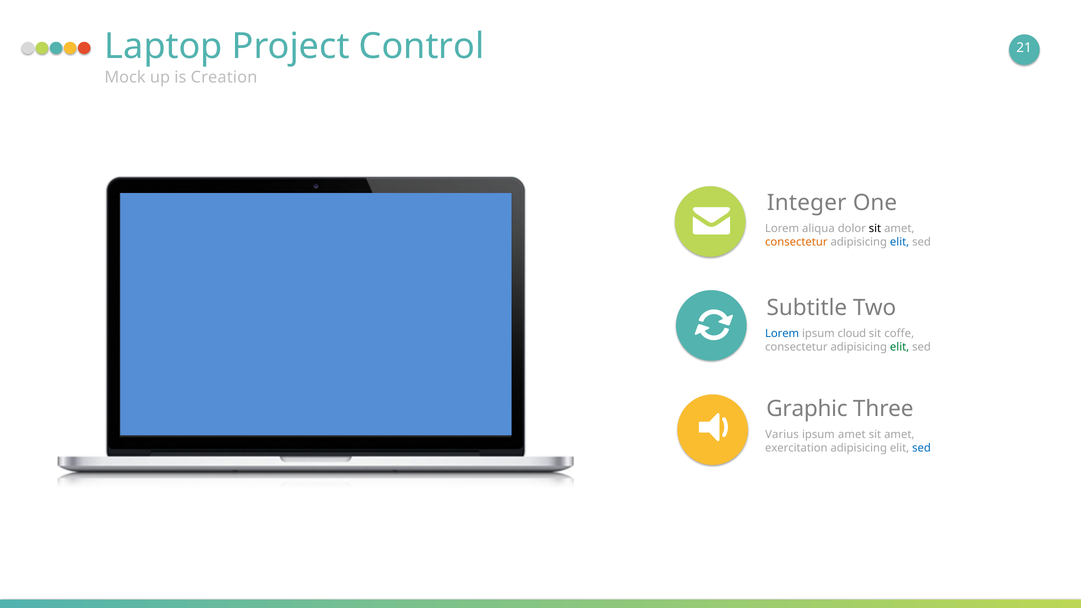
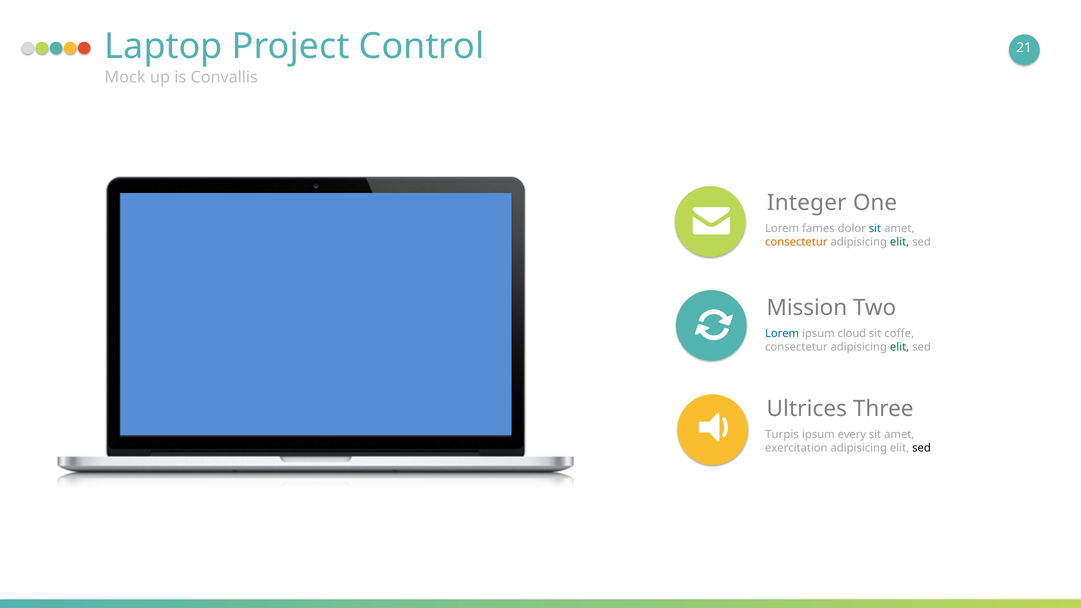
Creation: Creation -> Convallis
aliqua: aliqua -> fames
sit at (875, 229) colour: black -> blue
elit at (900, 242) colour: blue -> green
Subtitle: Subtitle -> Mission
Graphic: Graphic -> Ultrices
Varius: Varius -> Turpis
ipsum amet: amet -> every
sed at (922, 448) colour: blue -> black
